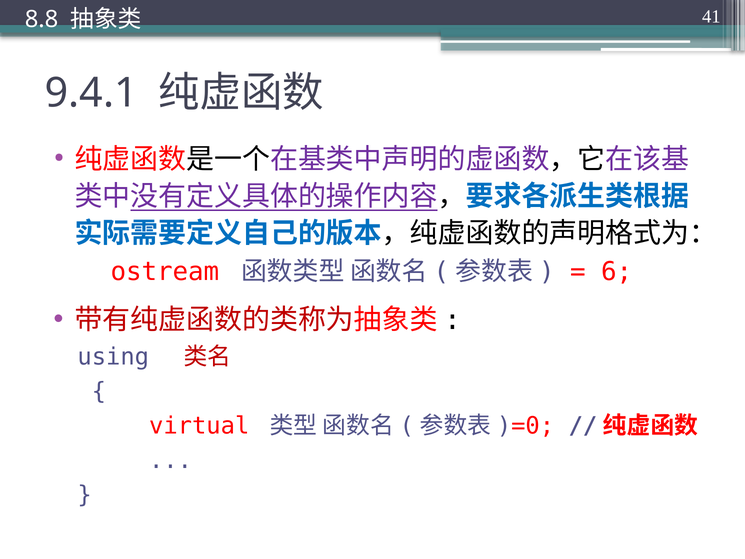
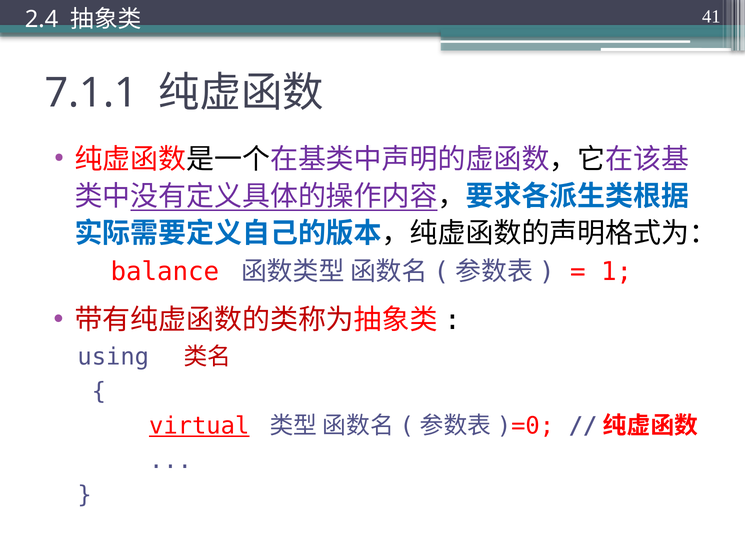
8.8: 8.8 -> 2.4
9.4.1: 9.4.1 -> 7.1.1
ostream: ostream -> balance
6: 6 -> 1
virtual underline: none -> present
